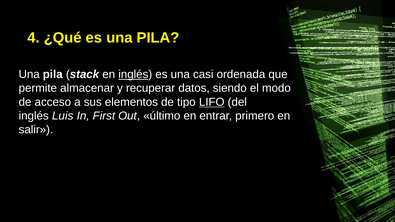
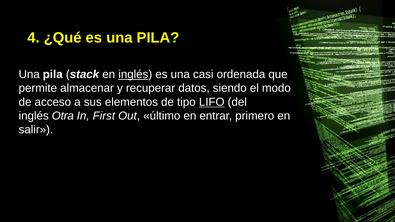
Luis: Luis -> Otra
